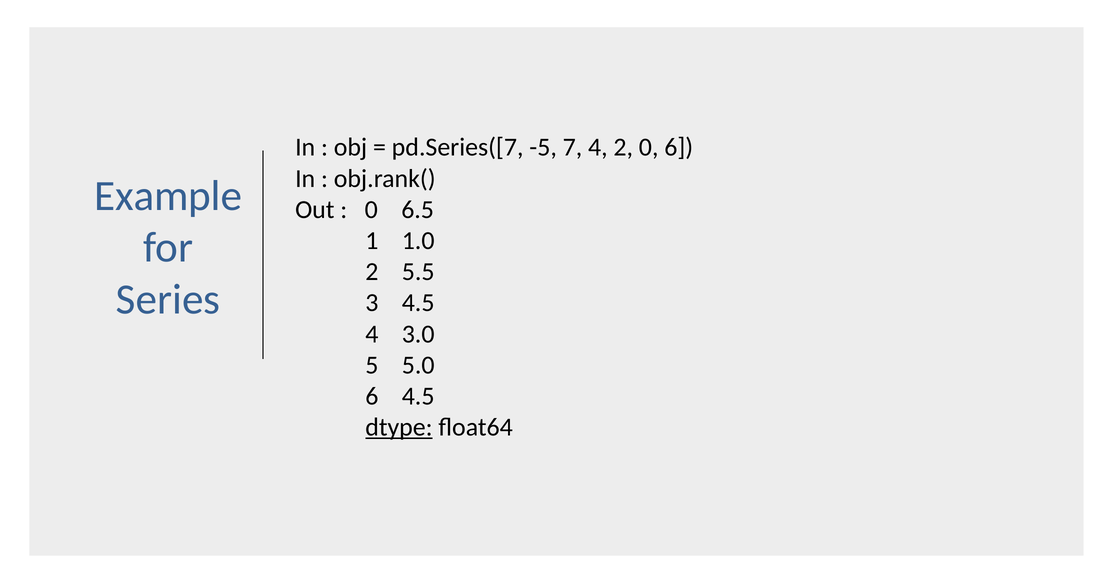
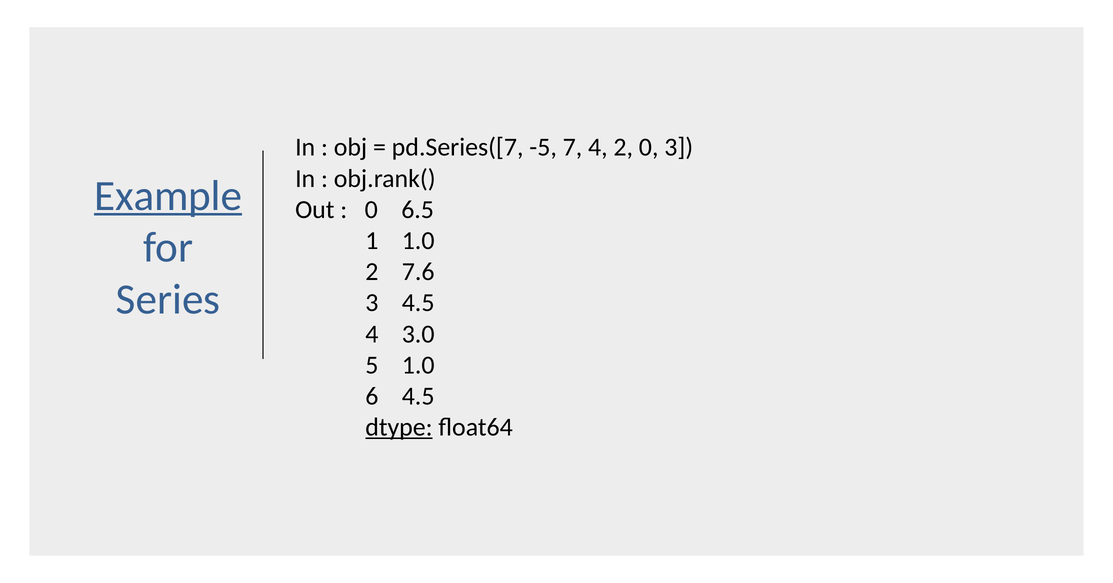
0 6: 6 -> 3
Example underline: none -> present
5.5: 5.5 -> 7.6
5 5.0: 5.0 -> 1.0
